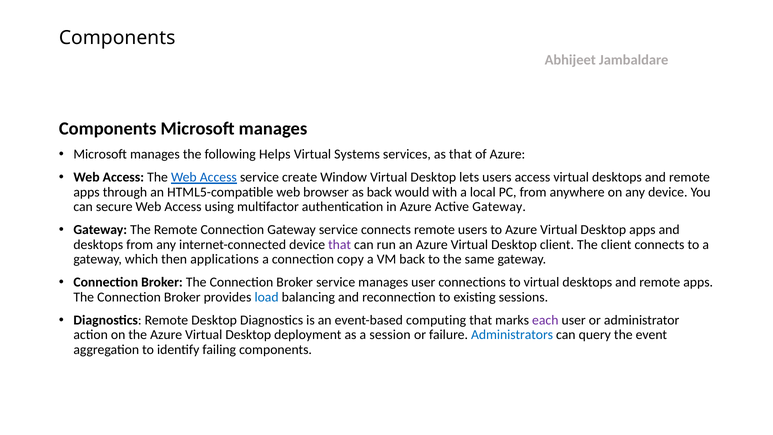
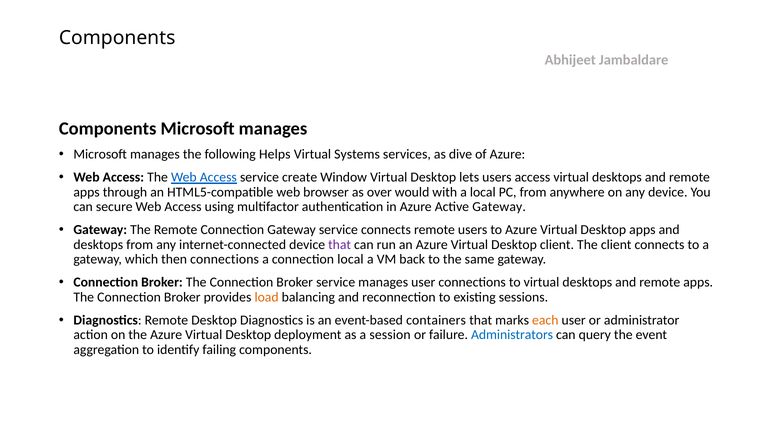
as that: that -> dive
as back: back -> over
then applications: applications -> connections
connection copy: copy -> local
load colour: blue -> orange
computing: computing -> containers
each colour: purple -> orange
